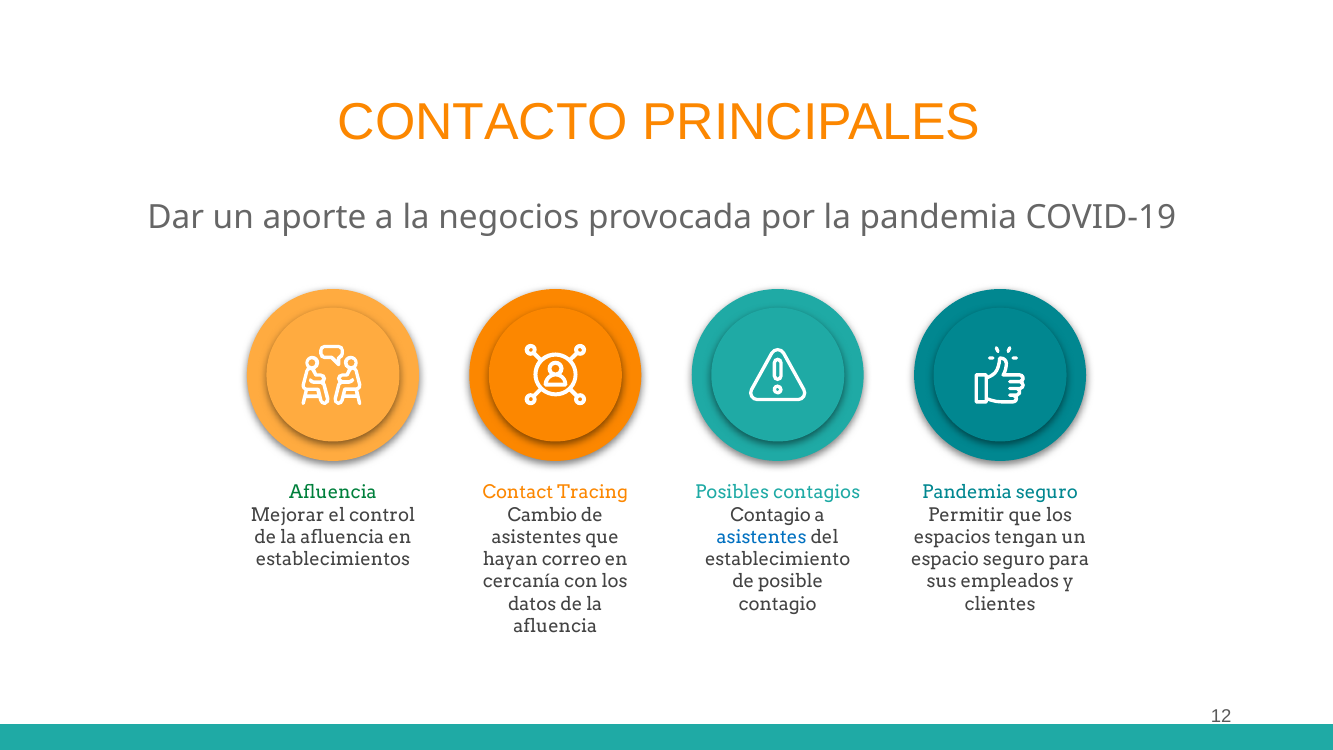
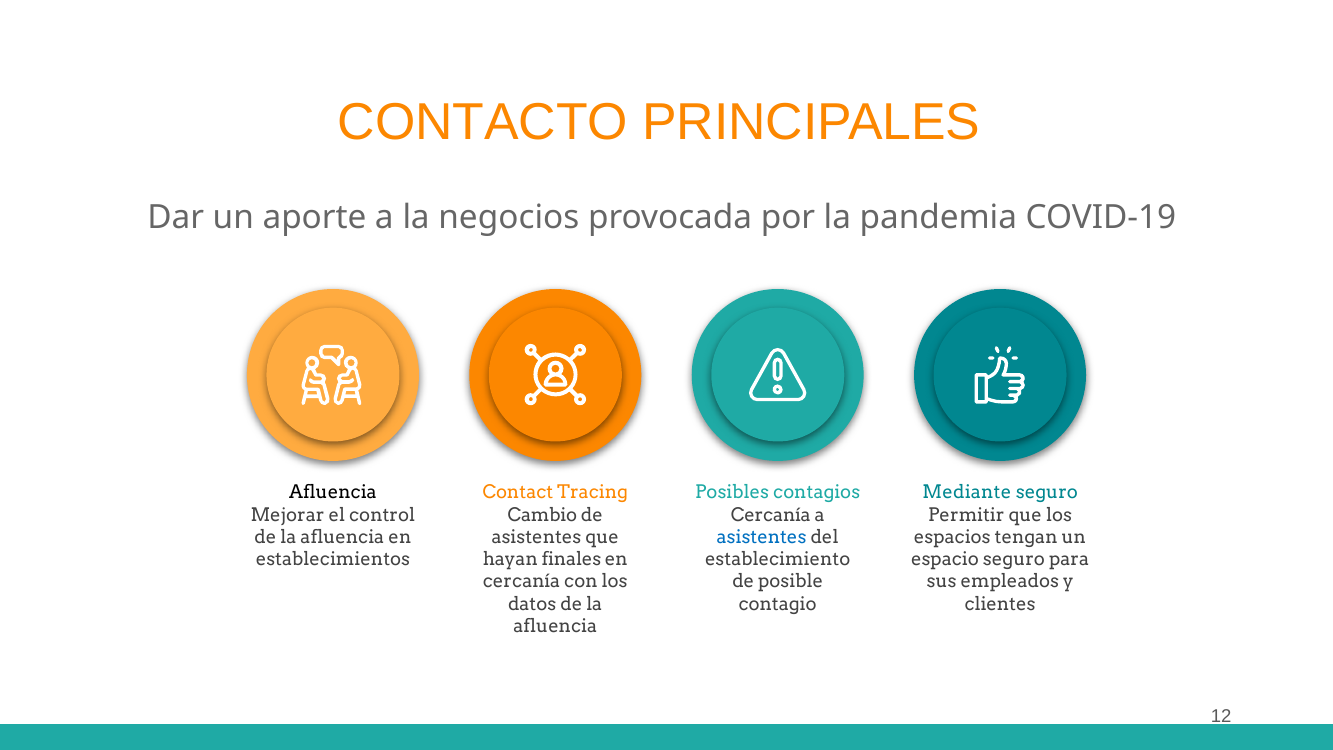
Afluencia at (333, 493) colour: green -> black
Pandemia at (967, 493): Pandemia -> Mediante
Contagio at (771, 515): Contagio -> Cercanía
correo: correo -> finales
